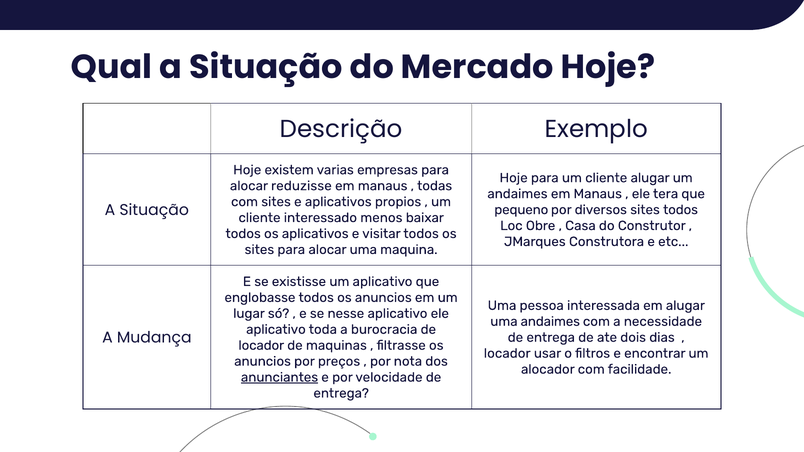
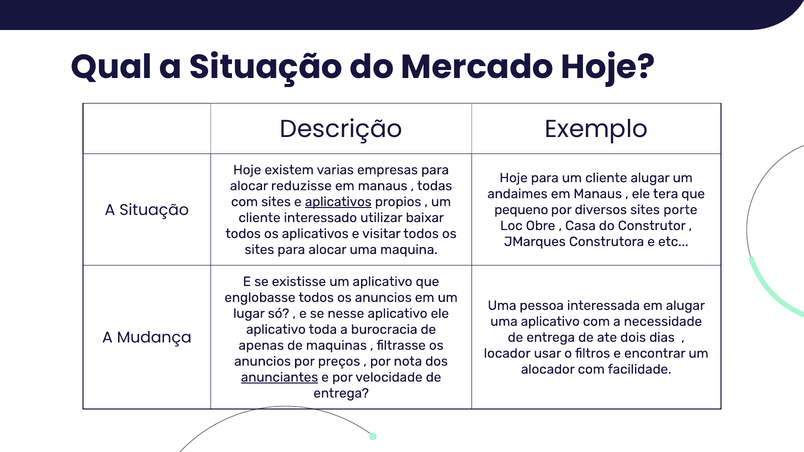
aplicativos at (338, 202) underline: none -> present
sites todos: todos -> porte
menos: menos -> utilizar
uma andaimes: andaimes -> aplicativo
locador at (261, 346): locador -> apenas
